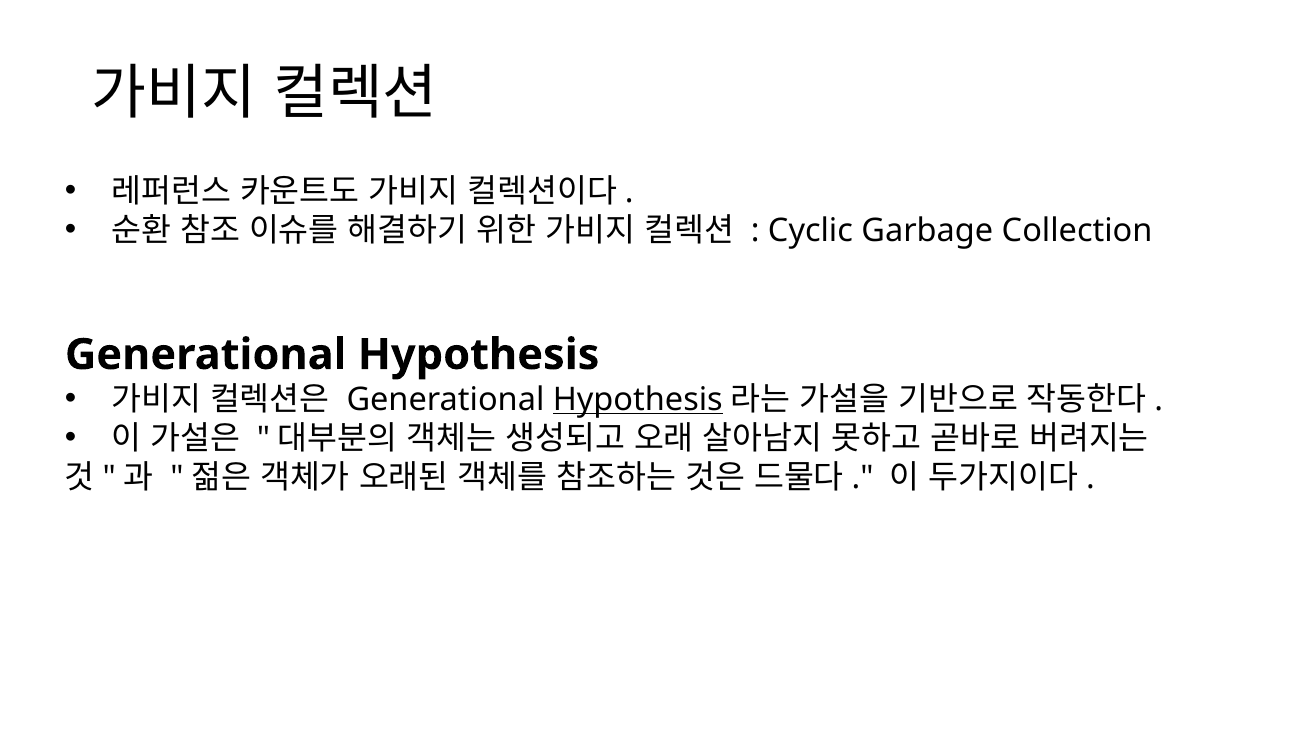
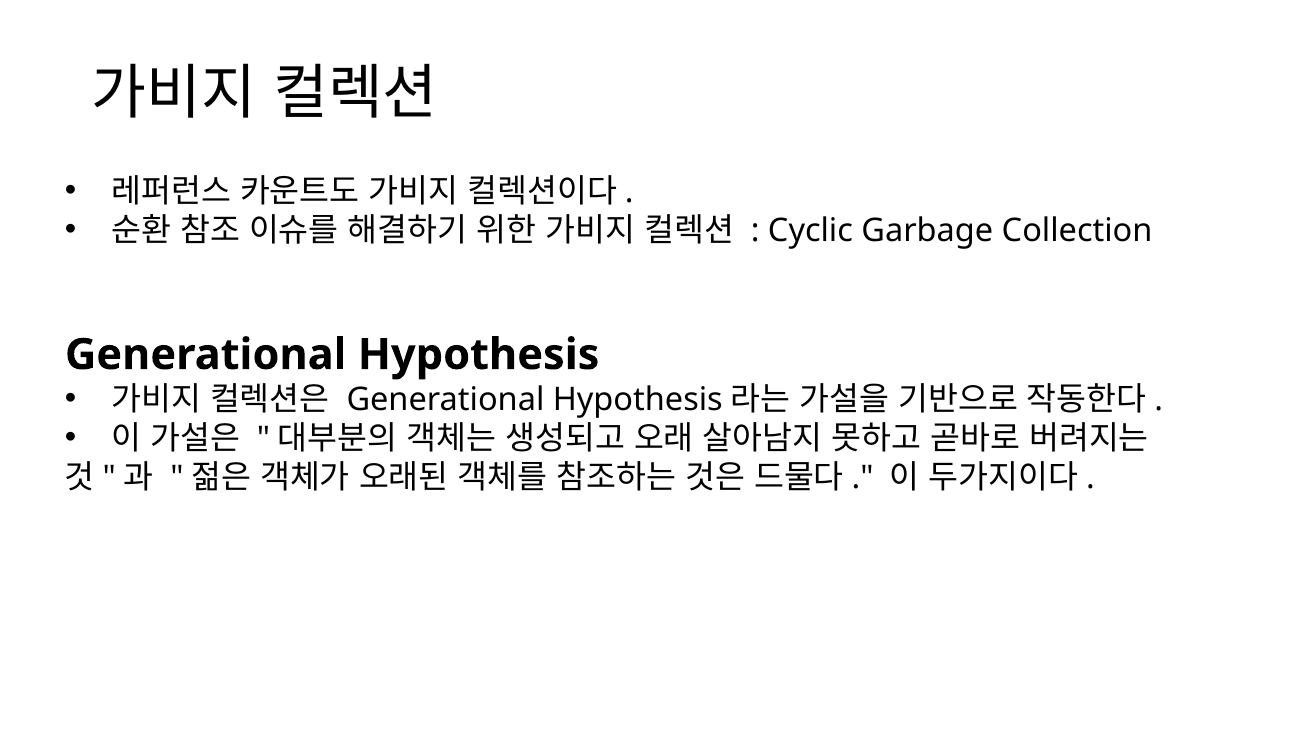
Hypothesis at (638, 400) underline: present -> none
